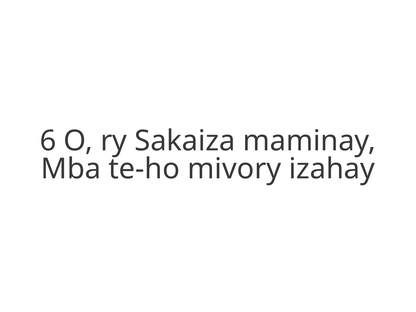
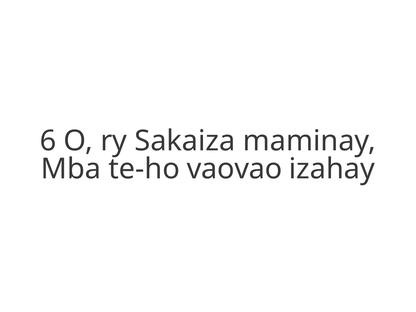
mivory: mivory -> vaovao
